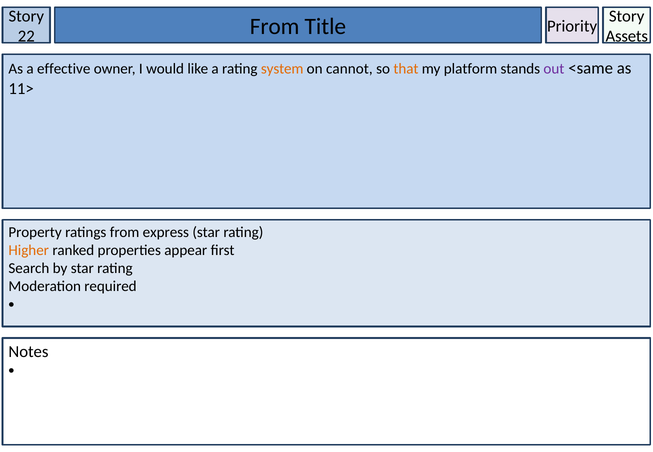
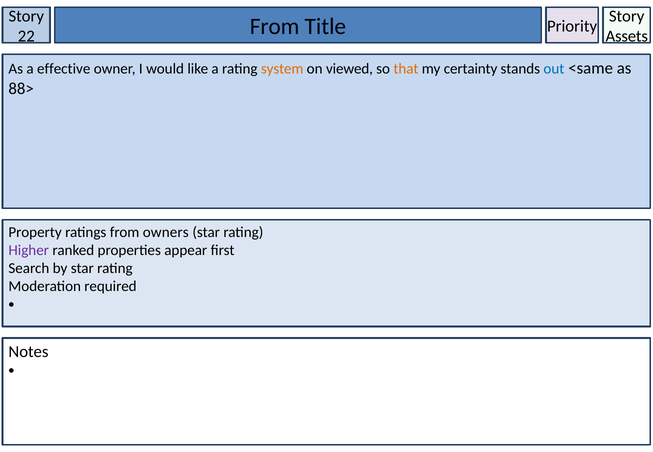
cannot: cannot -> viewed
platform: platform -> certainty
out colour: purple -> blue
11>: 11> -> 88>
express: express -> owners
Higher colour: orange -> purple
